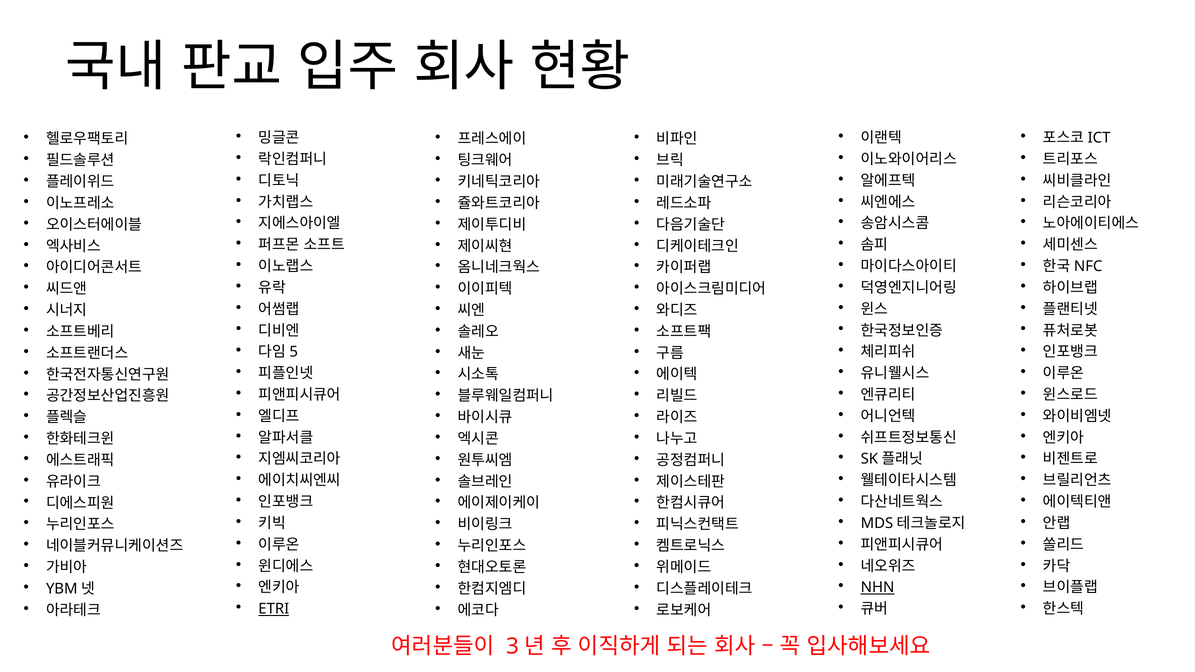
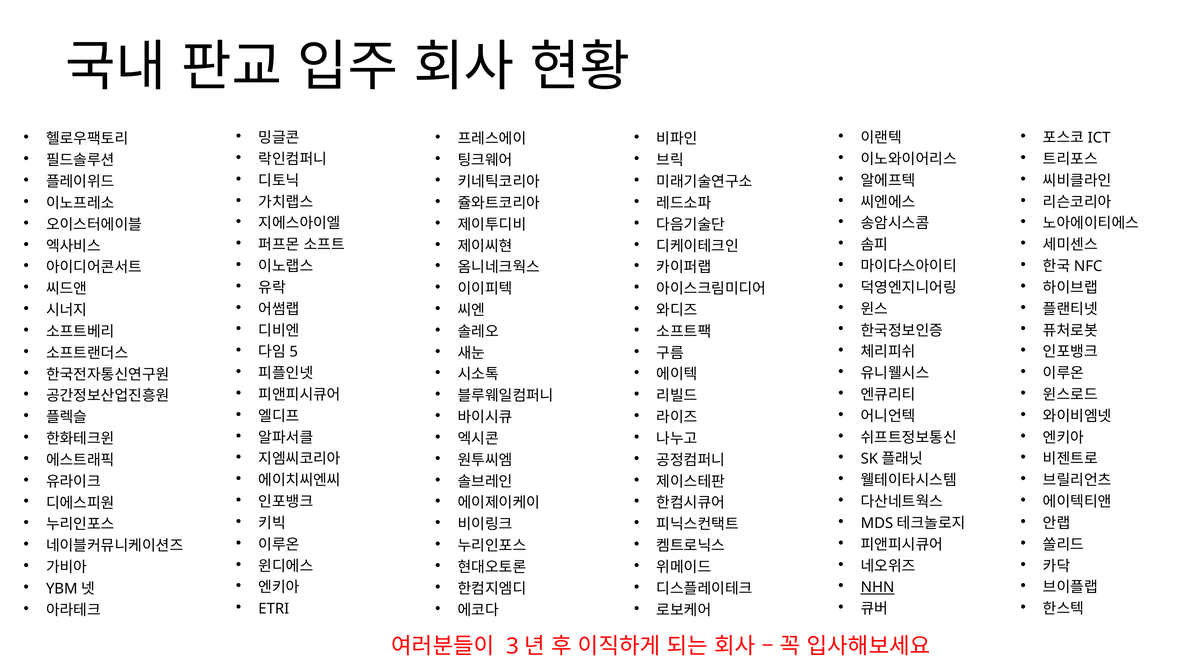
ETRI underline: present -> none
